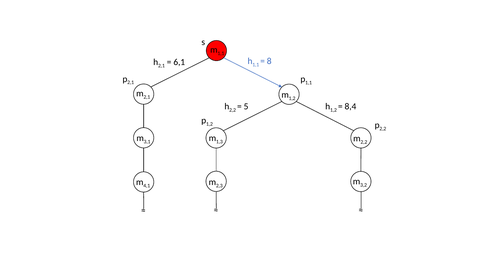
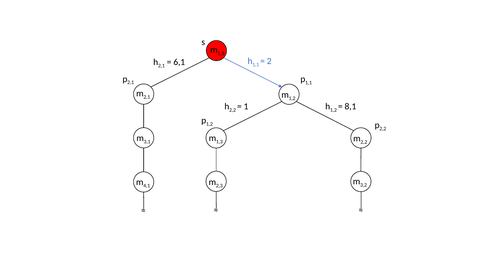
8: 8 -> 2
5: 5 -> 1
8,4: 8,4 -> 8,1
